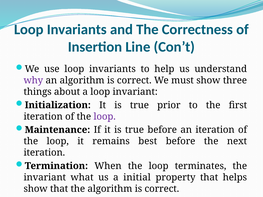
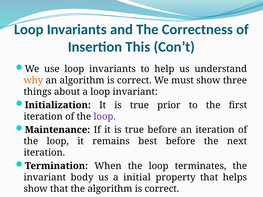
Line: Line -> This
why colour: purple -> orange
what: what -> body
